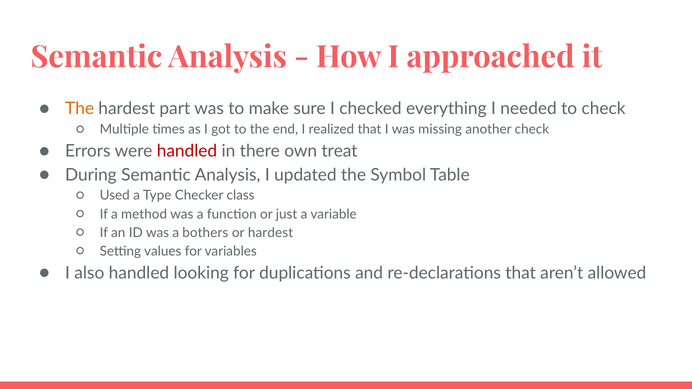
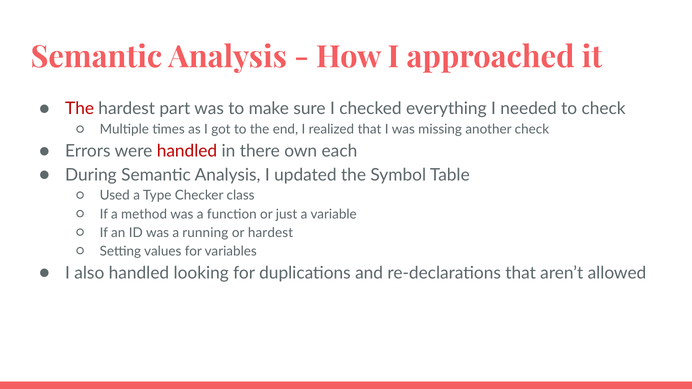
The at (80, 109) colour: orange -> red
treat: treat -> each
bothers: bothers -> running
